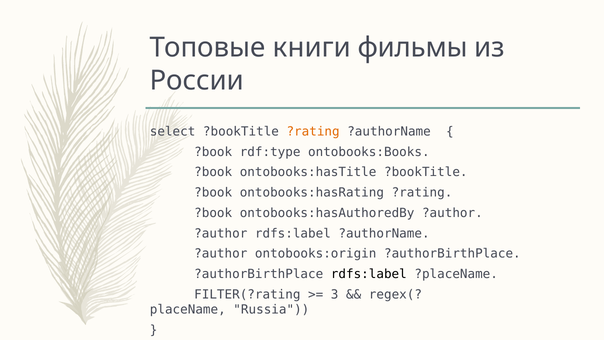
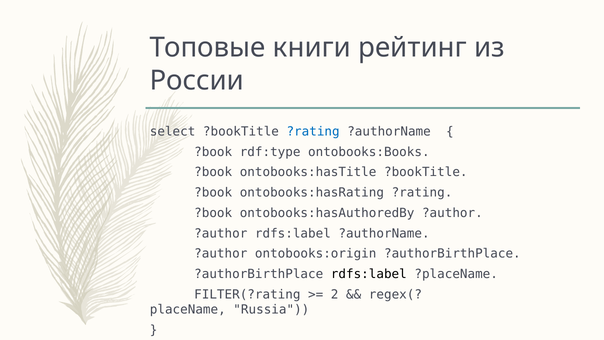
фильмы: фильмы -> рейтинг
?rating at (313, 131) colour: orange -> blue
3: 3 -> 2
